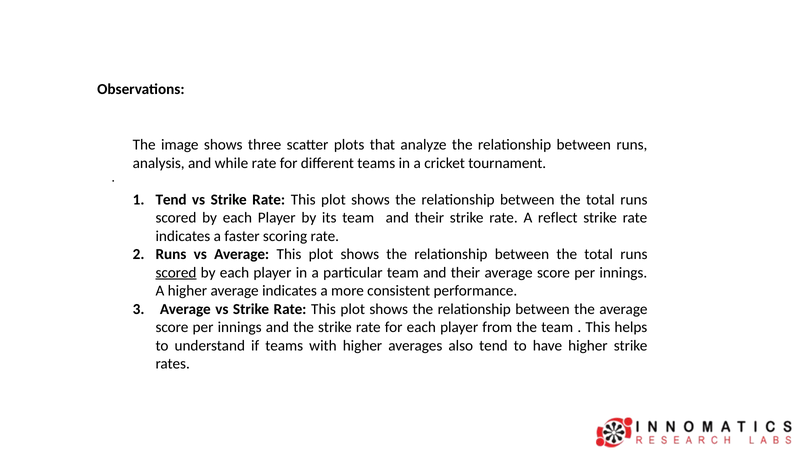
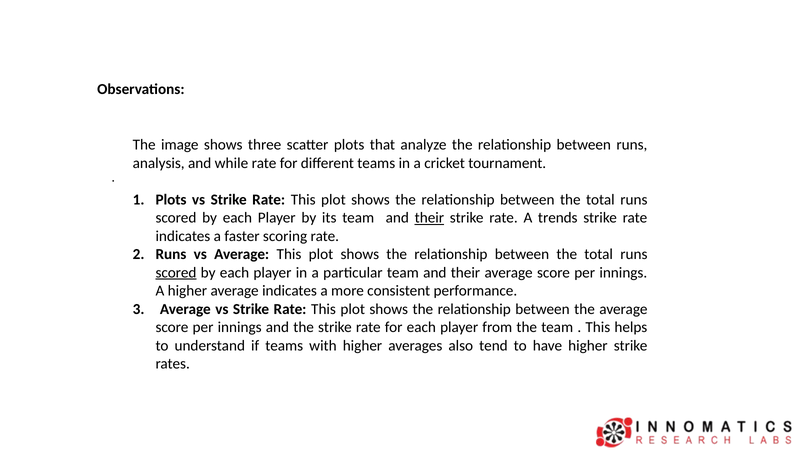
Tend at (171, 200): Tend -> Plots
their at (429, 218) underline: none -> present
reflect: reflect -> trends
